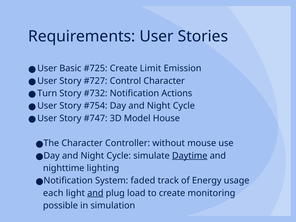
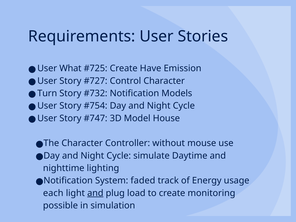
Basic: Basic -> What
Limit: Limit -> Have
Actions: Actions -> Models
Daytime underline: present -> none
